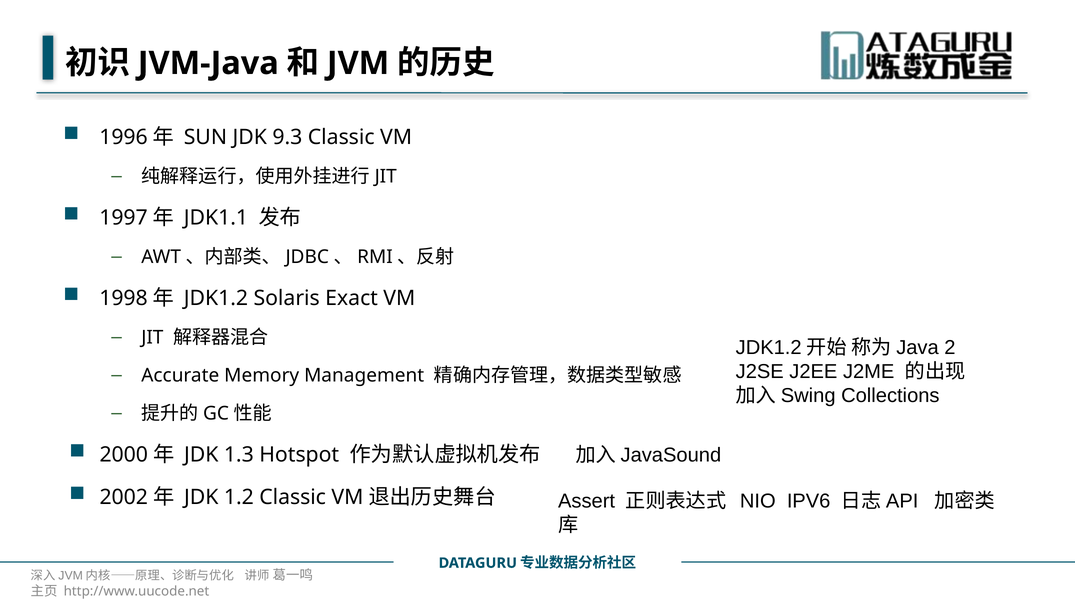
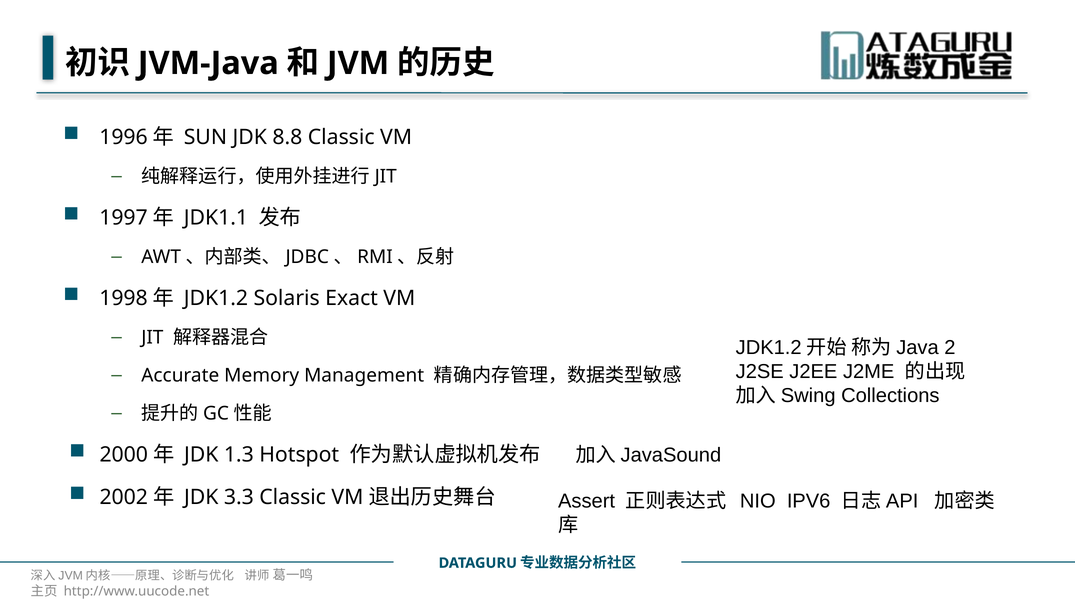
9.3: 9.3 -> 8.8
1.2: 1.2 -> 3.3
